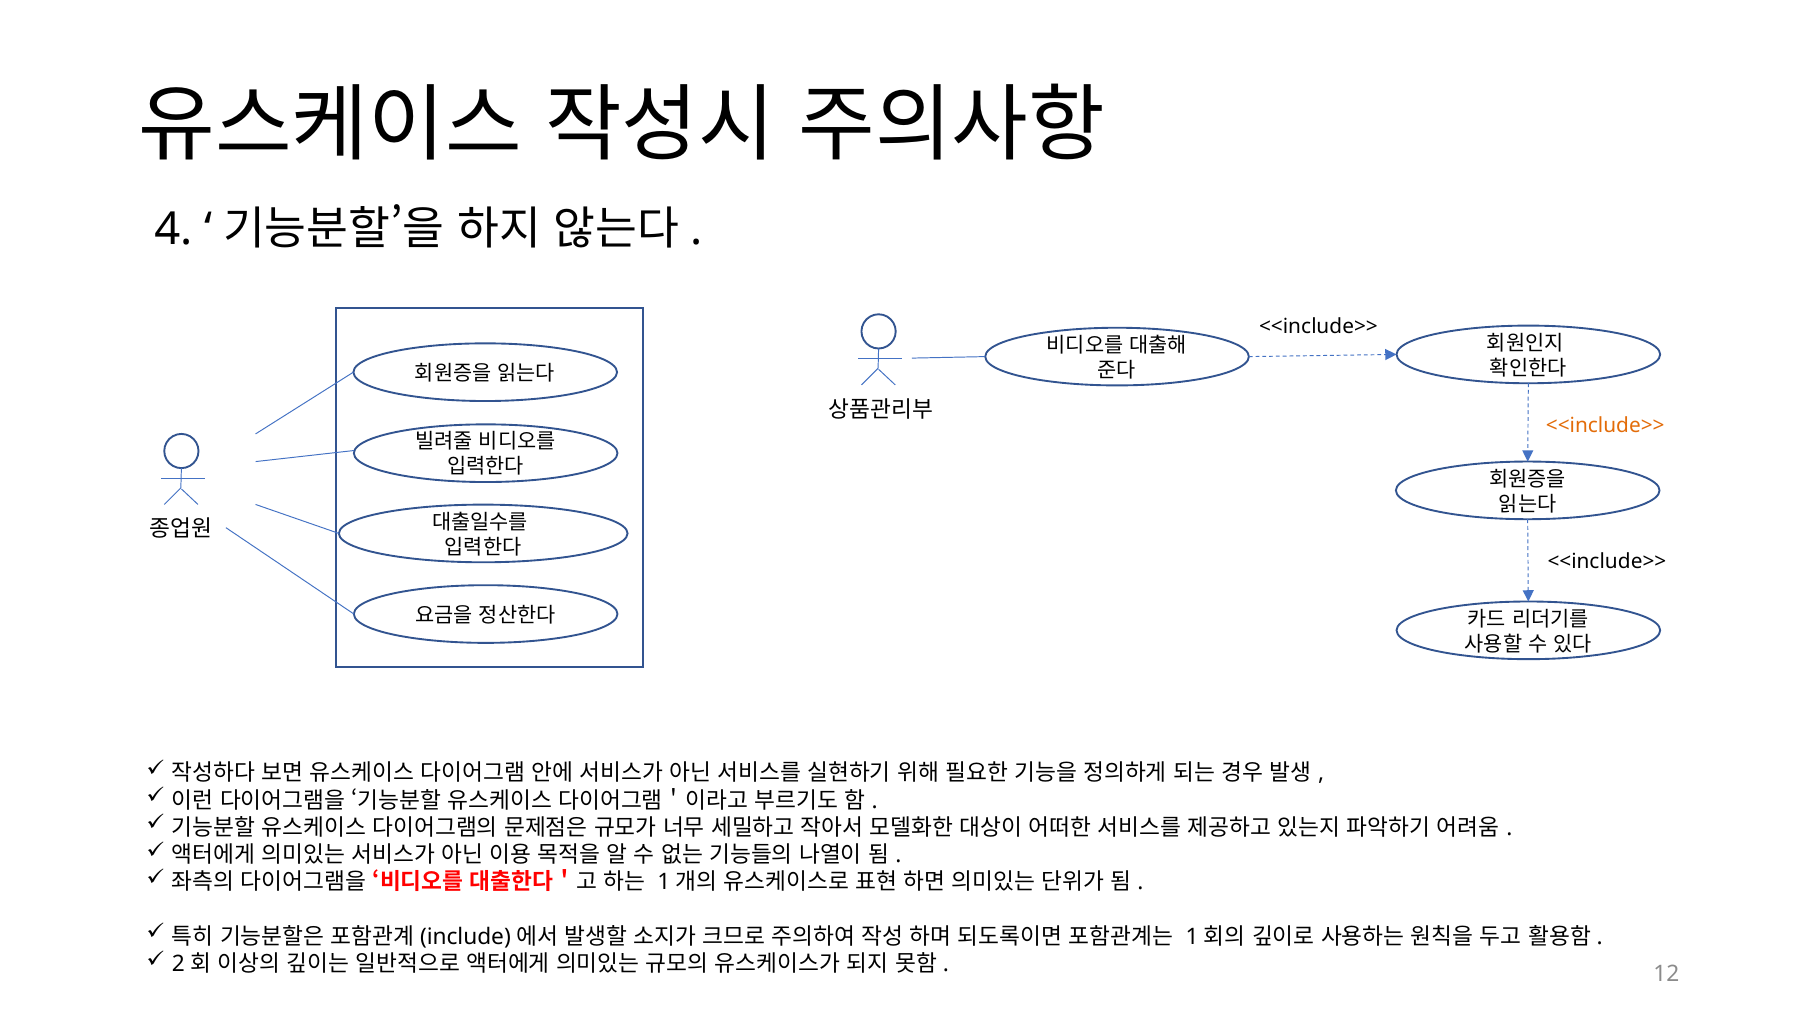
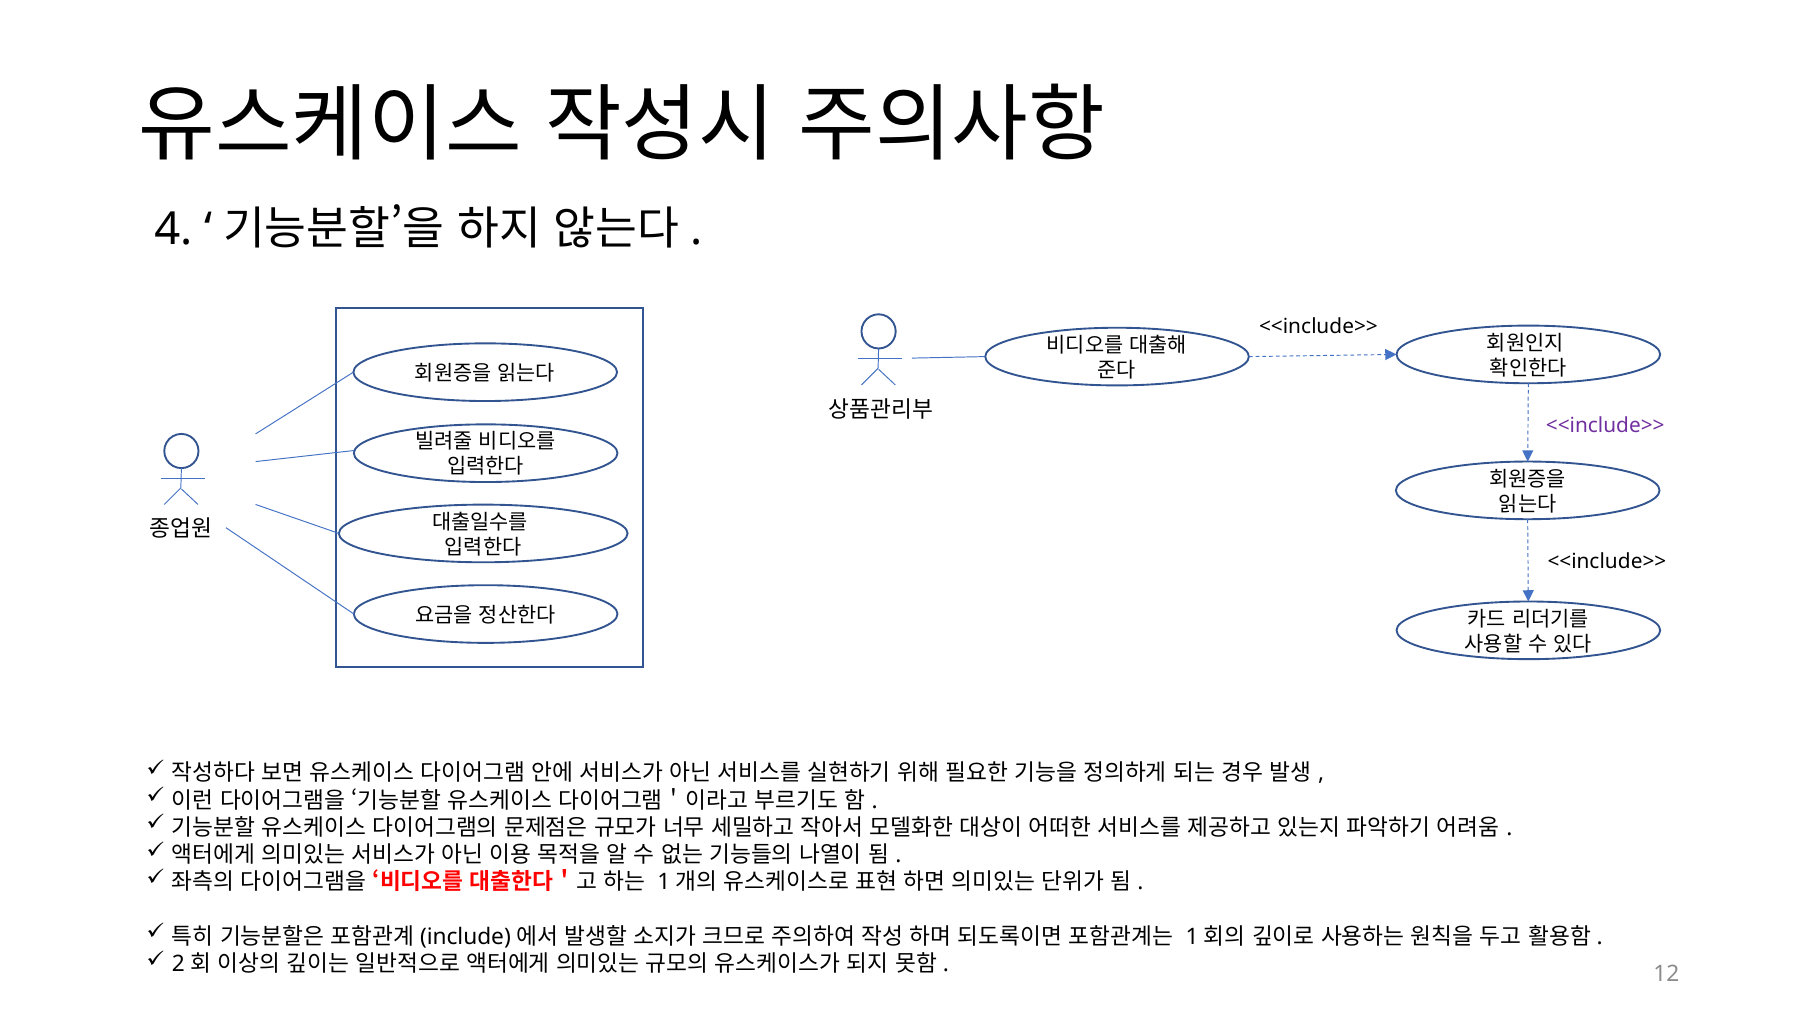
<<include>> at (1605, 426) colour: orange -> purple
